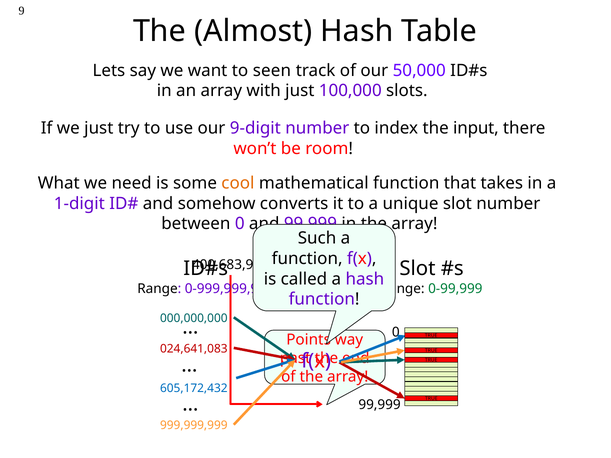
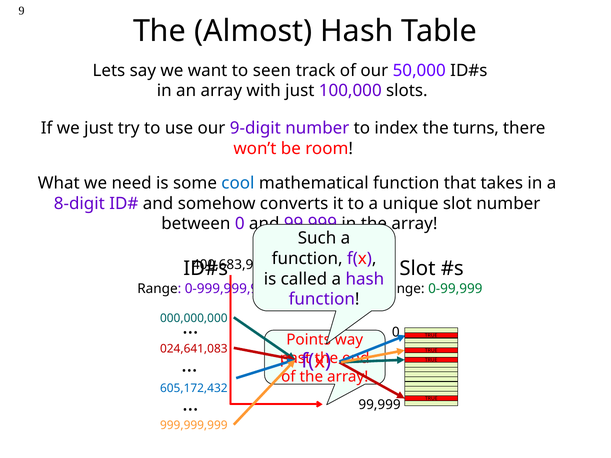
input: input -> turns
cool colour: orange -> blue
1-digit: 1-digit -> 8-digit
